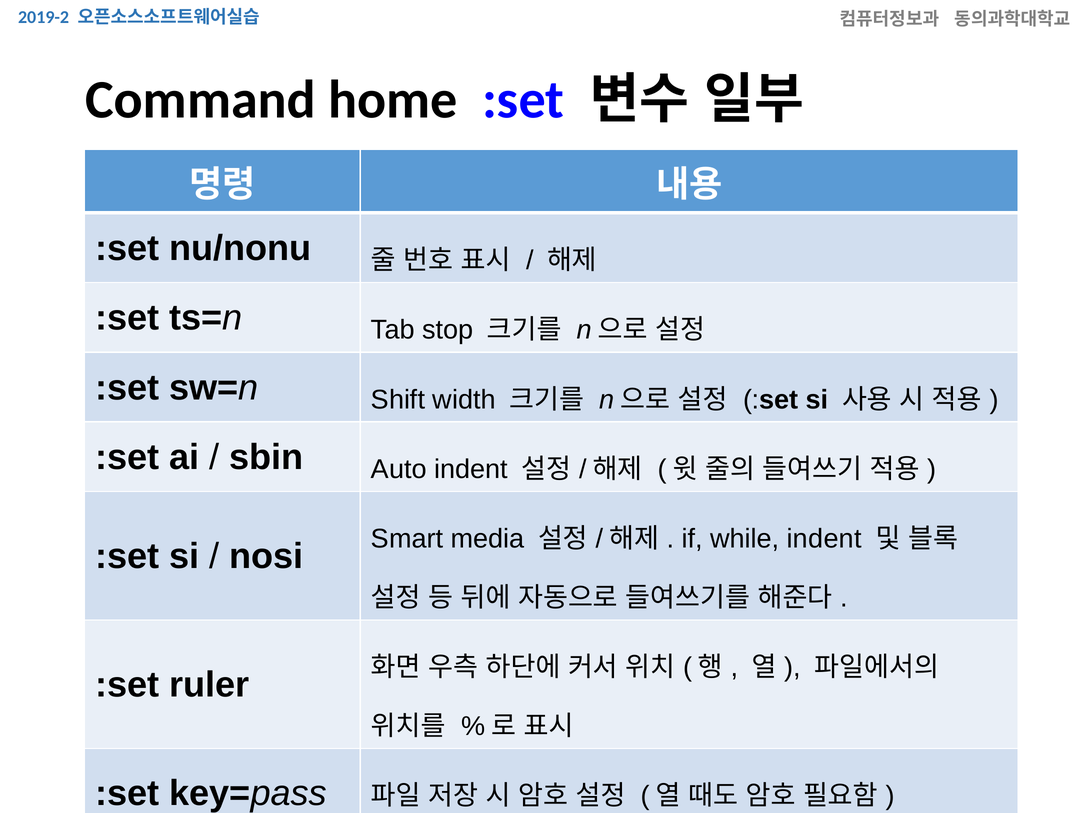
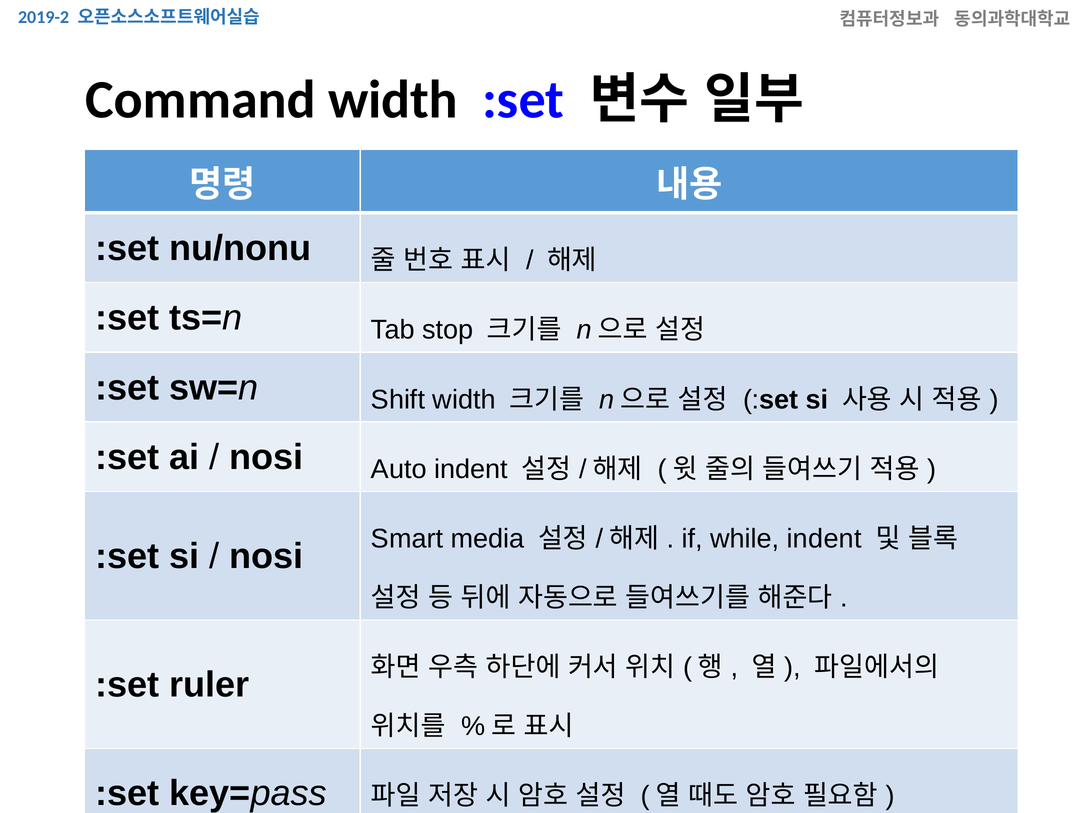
Command home: home -> width
sbin at (266, 457): sbin -> nosi
